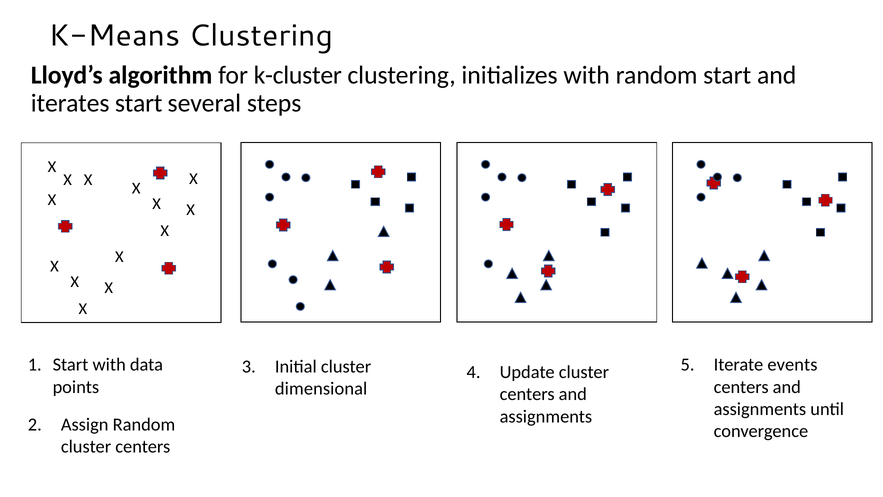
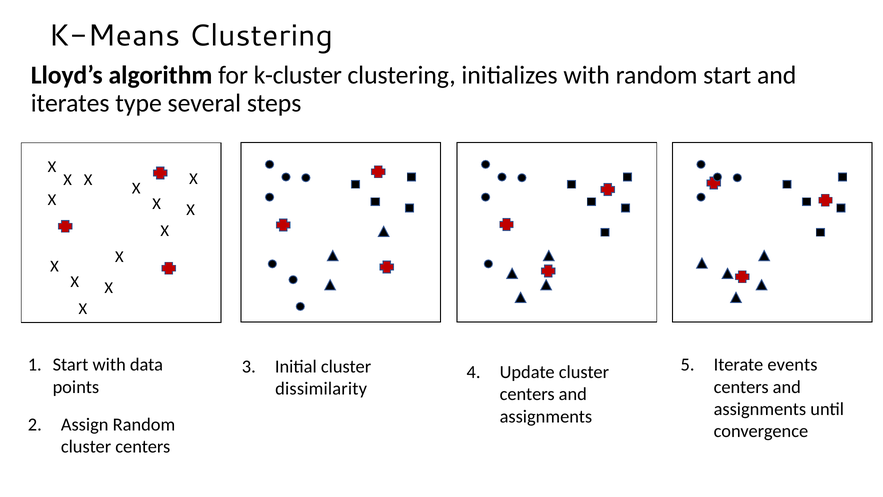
iterates start: start -> type
dimensional: dimensional -> dissimilarity
